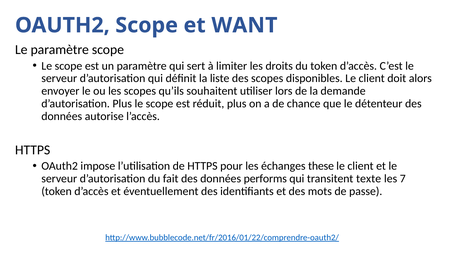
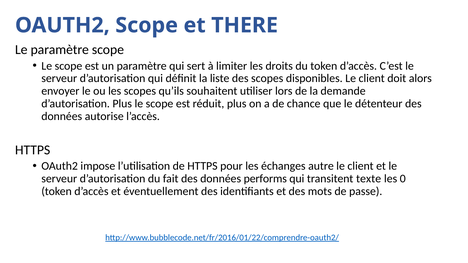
WANT: WANT -> THERE
these: these -> autre
7: 7 -> 0
